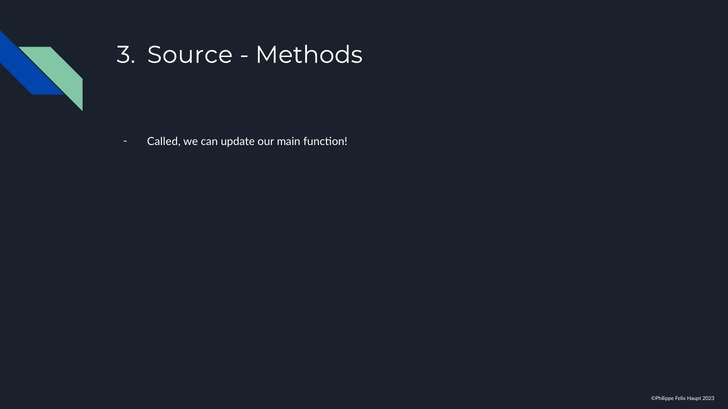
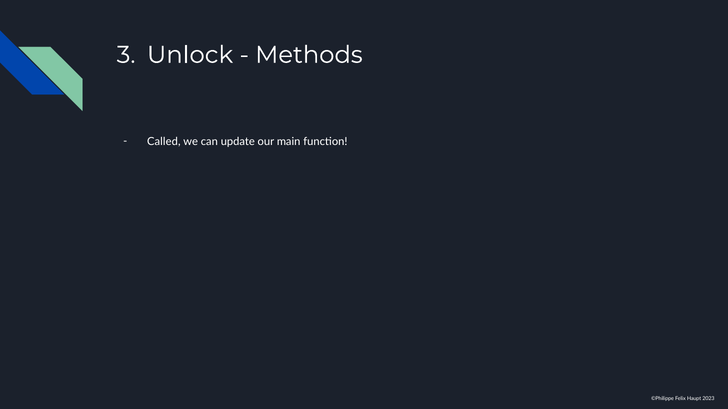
Source: Source -> Unlock
